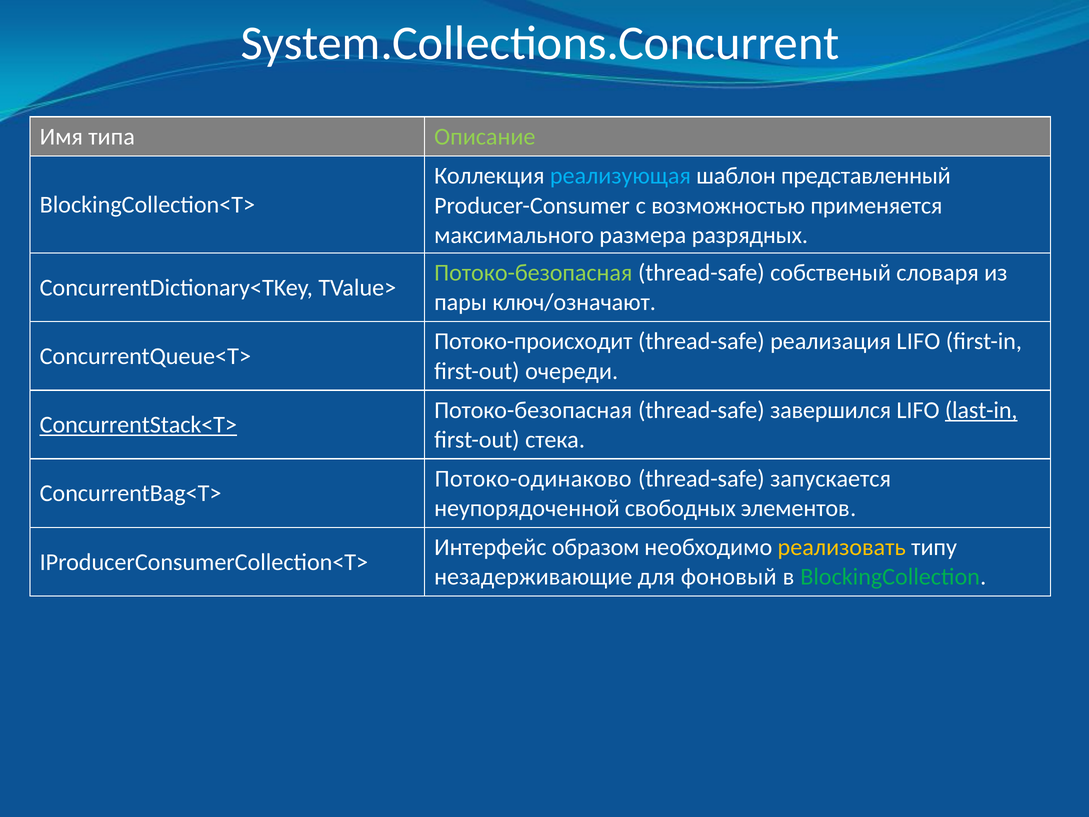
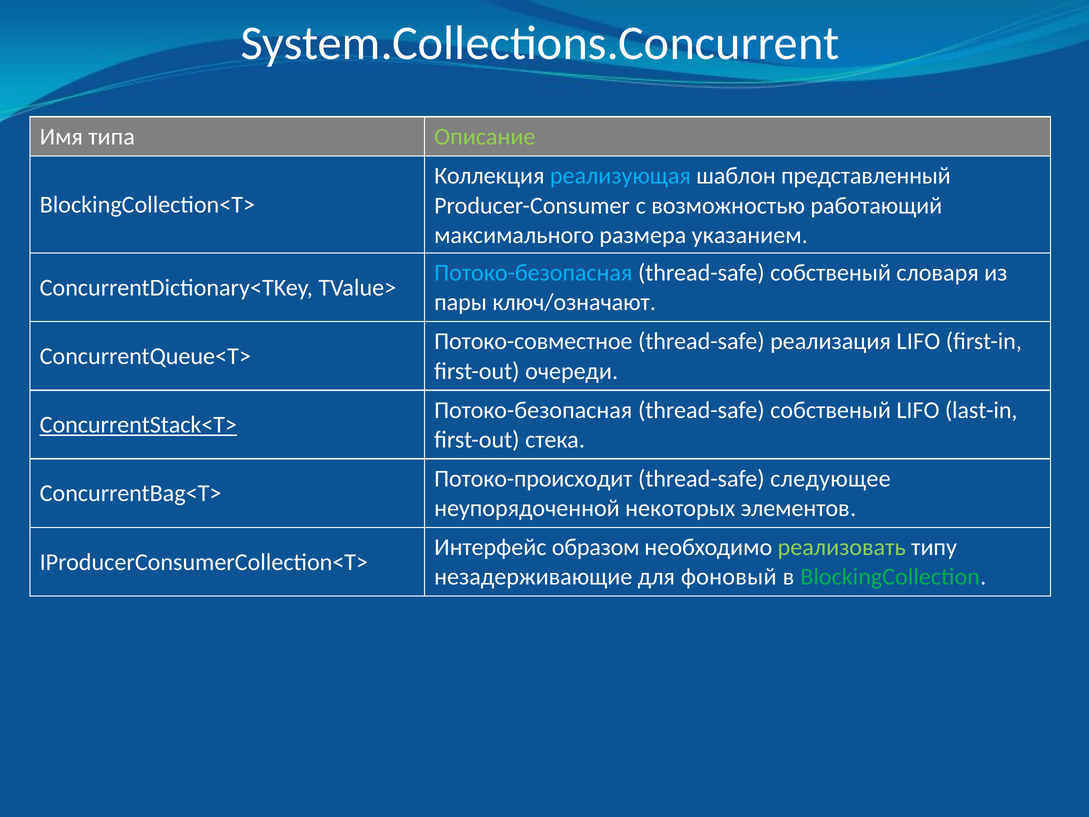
применяется: применяется -> работающий
разрядных: разрядных -> указанием
Потоко-безопасная at (533, 273) colour: light green -> light blue
Потоко-происходит: Потоко-происходит -> Потоко-совместное
завершился at (831, 410): завершился -> собственый
last-in underline: present -> none
Потоко-одинаково: Потоко-одинаково -> Потоко-происходит
запускается: запускается -> следующее
свободных: свободных -> некоторых
реализовать colour: yellow -> light green
